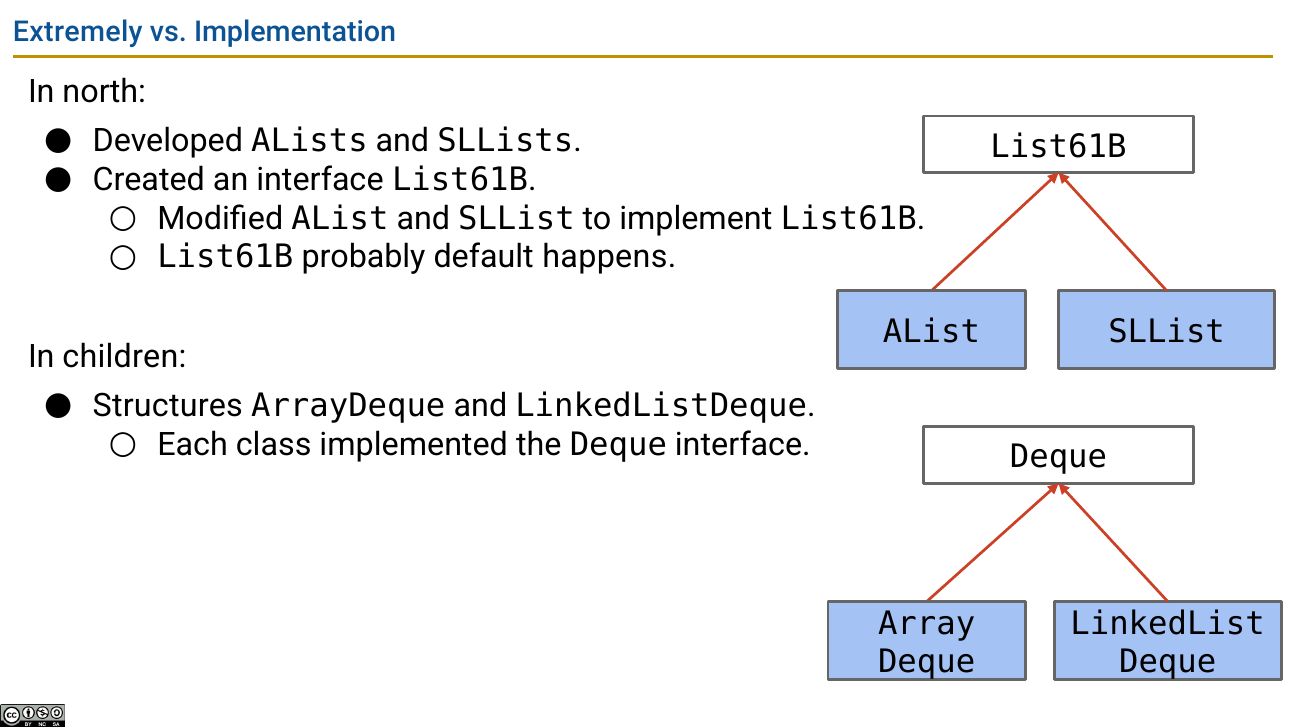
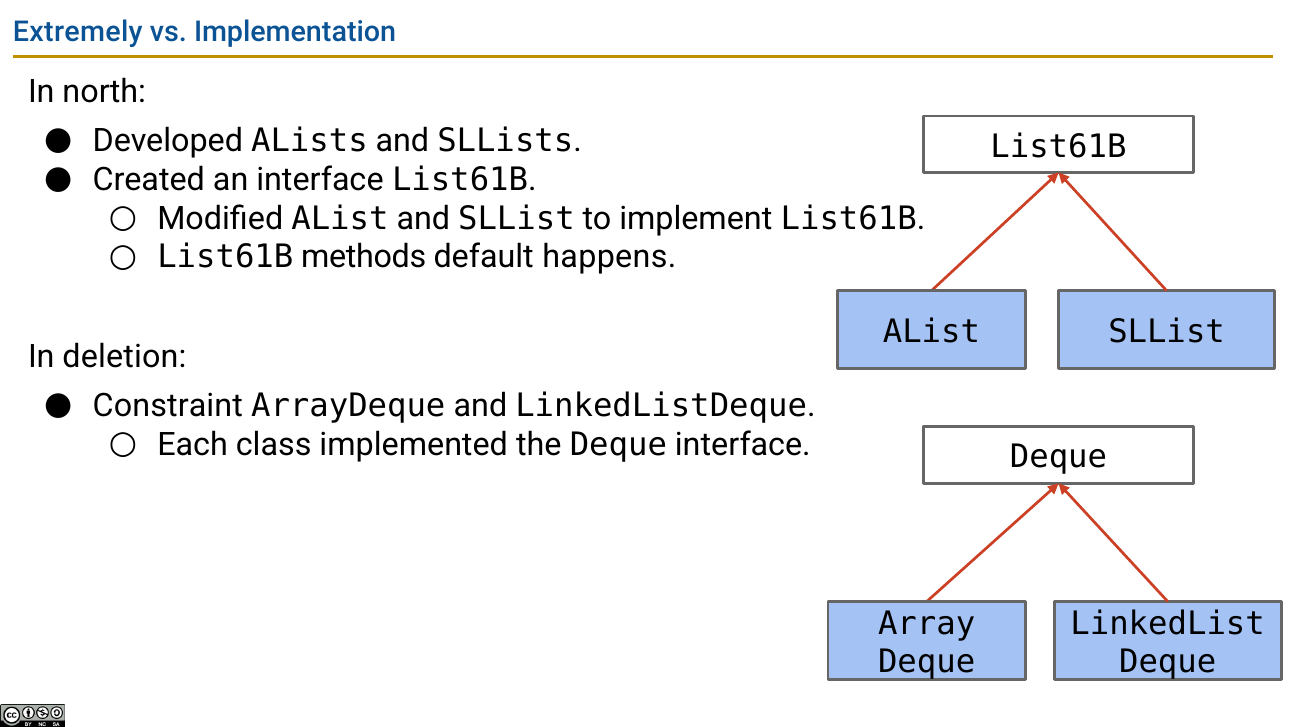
probably: probably -> methods
children: children -> deletion
Structures: Structures -> Constraint
